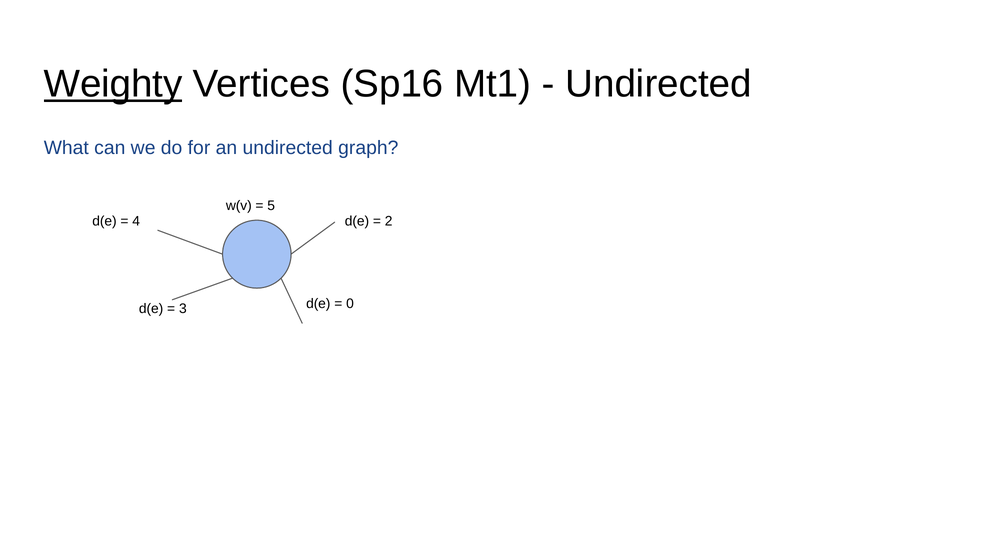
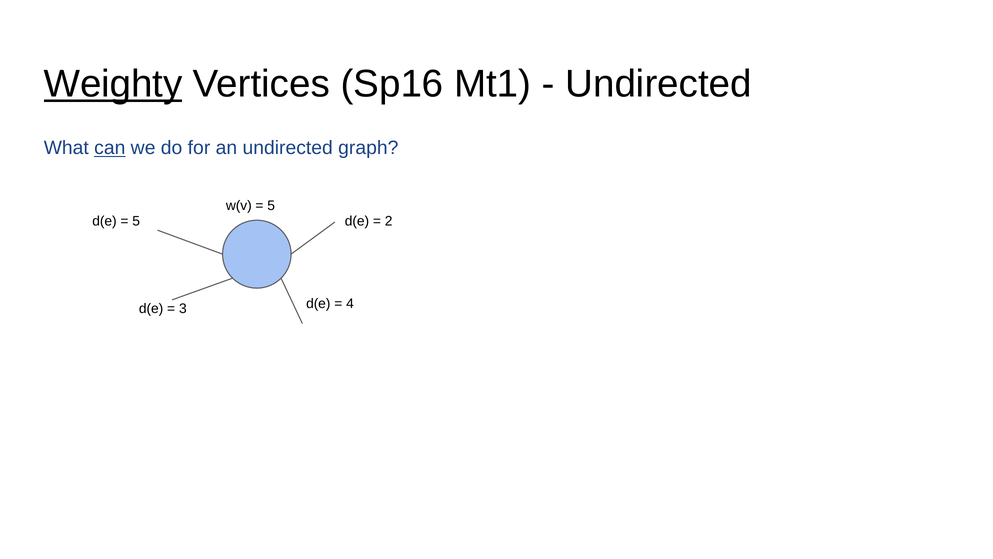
can underline: none -> present
4 at (136, 221): 4 -> 5
0: 0 -> 4
